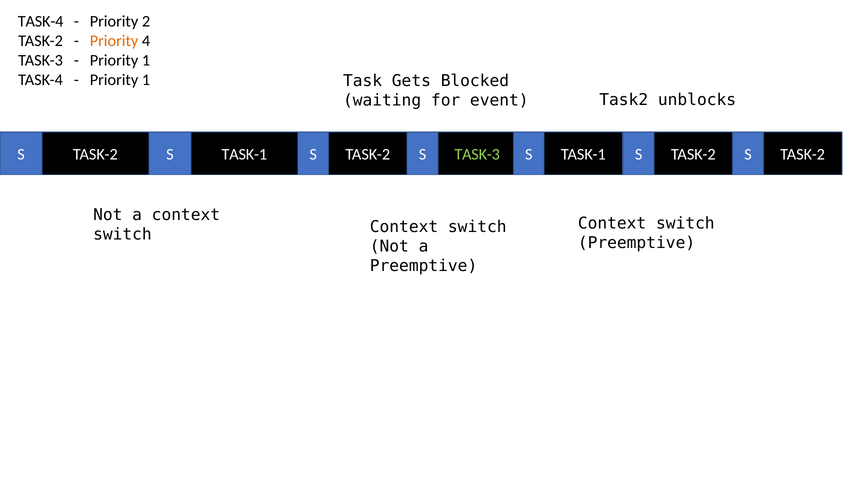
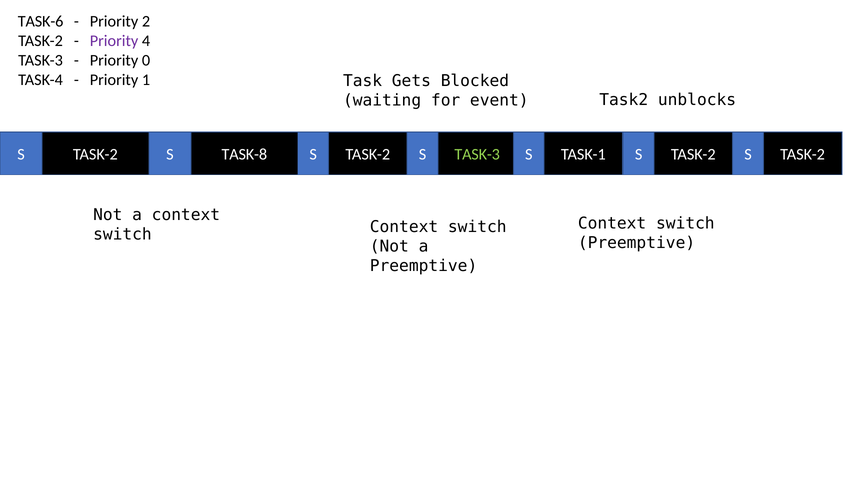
TASK-4 at (41, 21): TASK-4 -> TASK-6
Priority at (114, 41) colour: orange -> purple
1 at (146, 60): 1 -> 0
TASK-2 S TASK-1: TASK-1 -> TASK-8
